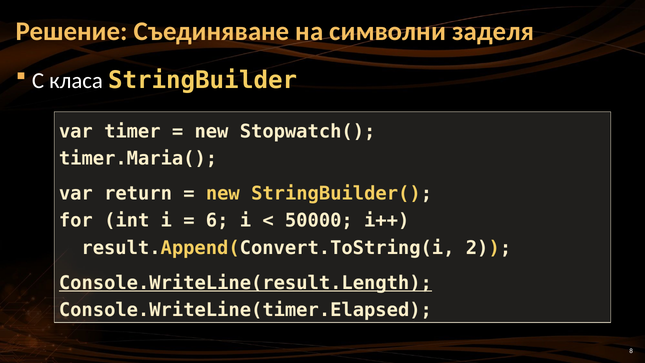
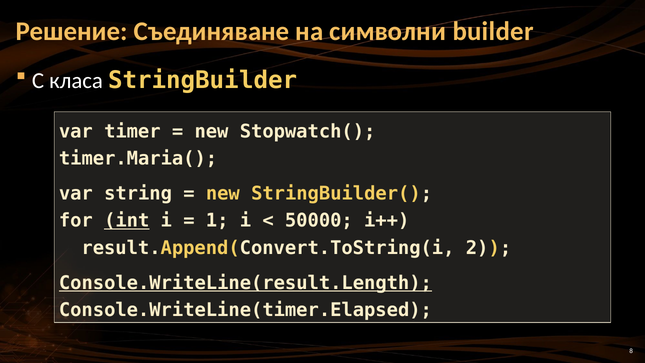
заделя: заделя -> builder
return: return -> string
int underline: none -> present
6: 6 -> 1
